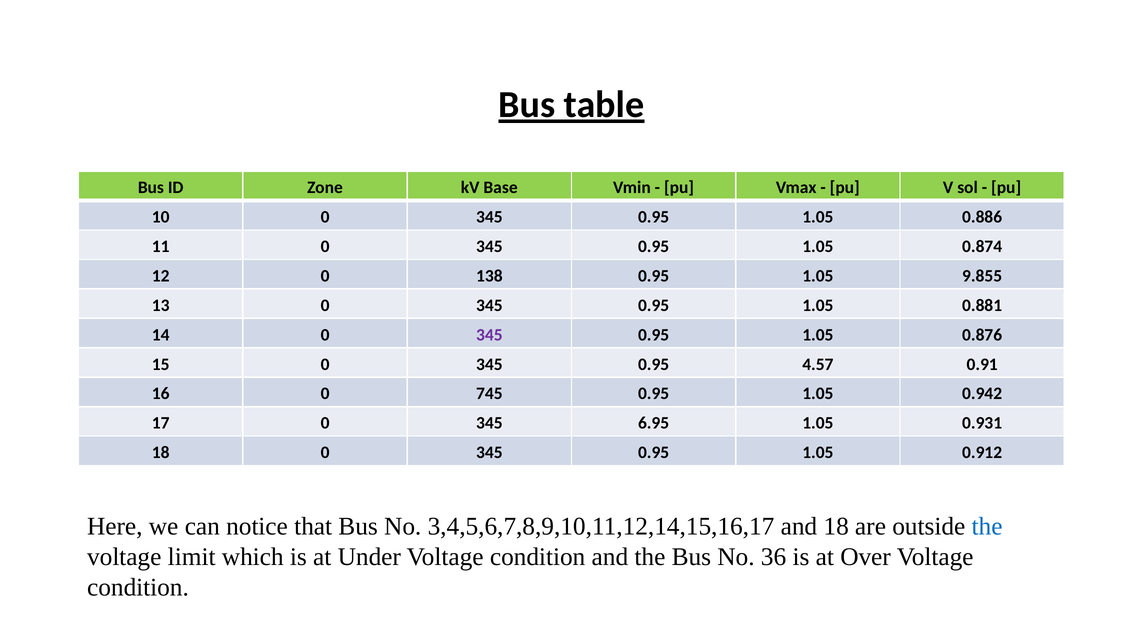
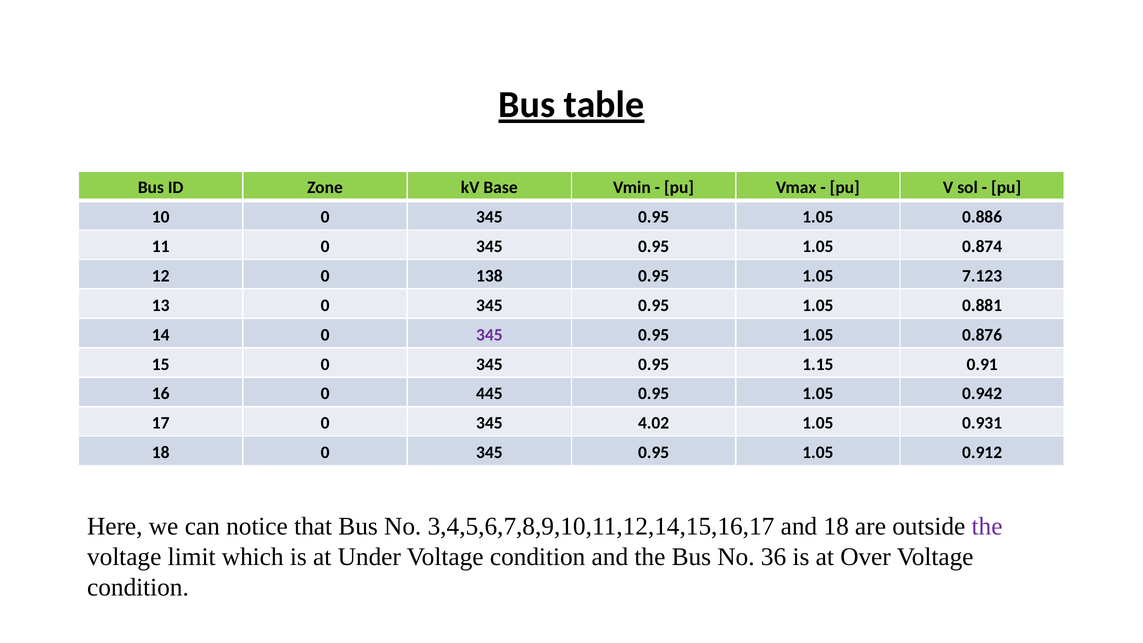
9.855: 9.855 -> 7.123
4.57: 4.57 -> 1.15
745: 745 -> 445
6.95: 6.95 -> 4.02
the at (987, 526) colour: blue -> purple
